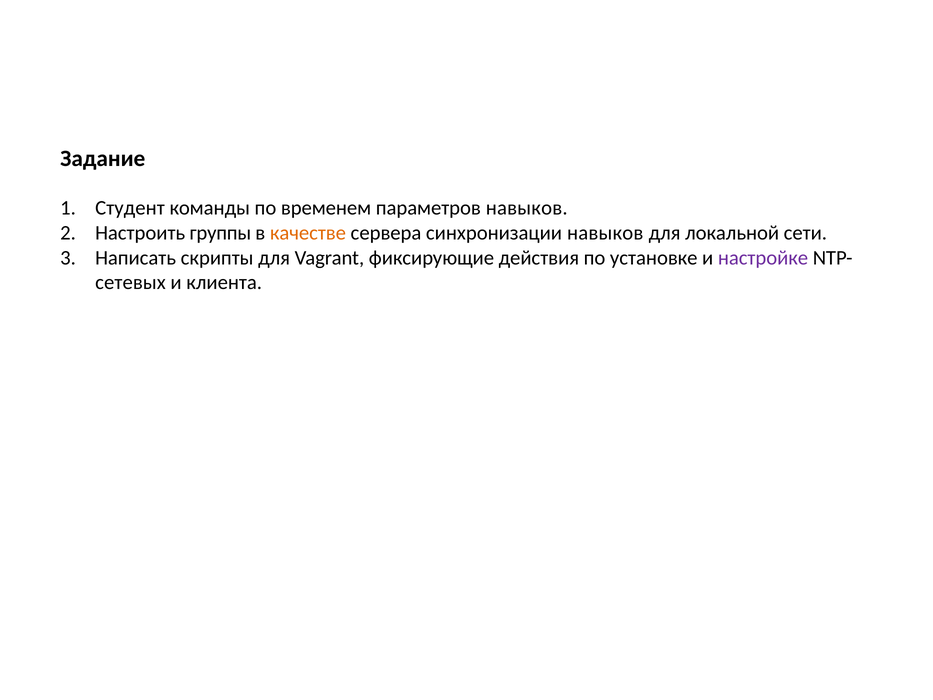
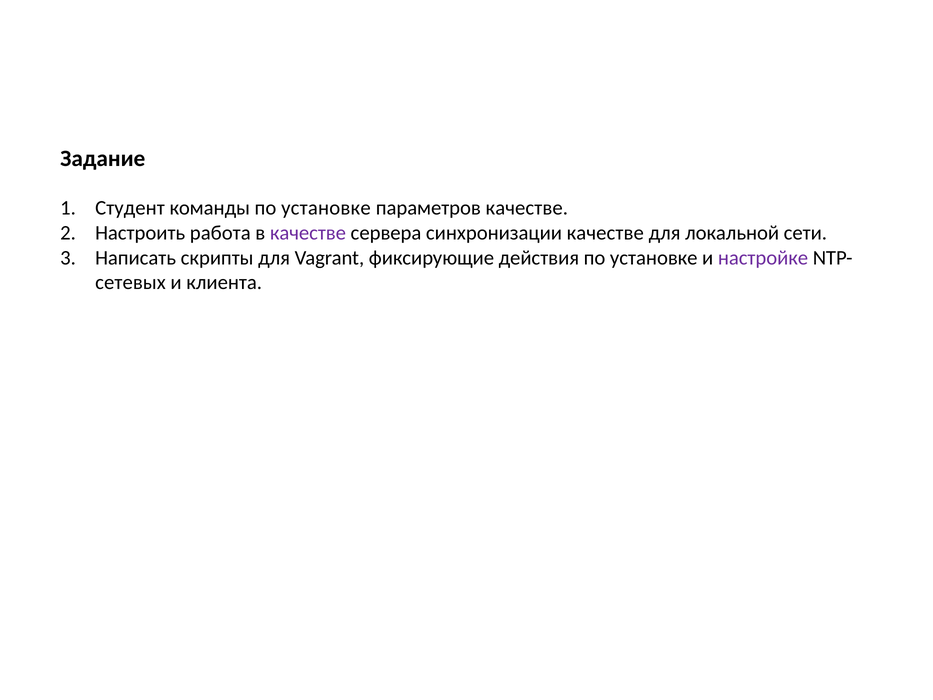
команды по временем: временем -> установке
параметров навыков: навыков -> качестве
группы: группы -> работа
качестве at (308, 233) colour: orange -> purple
синхронизации навыков: навыков -> качестве
